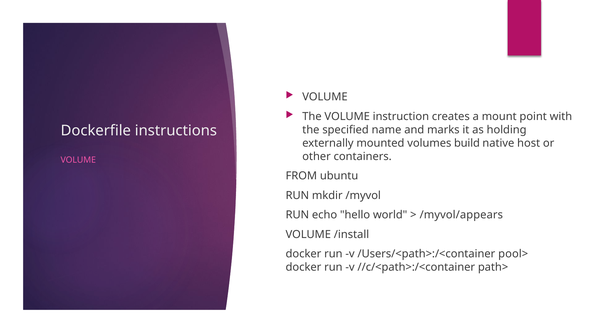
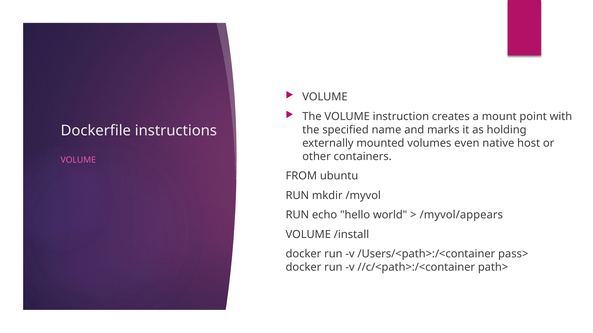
build: build -> even
pool>: pool> -> pass>
